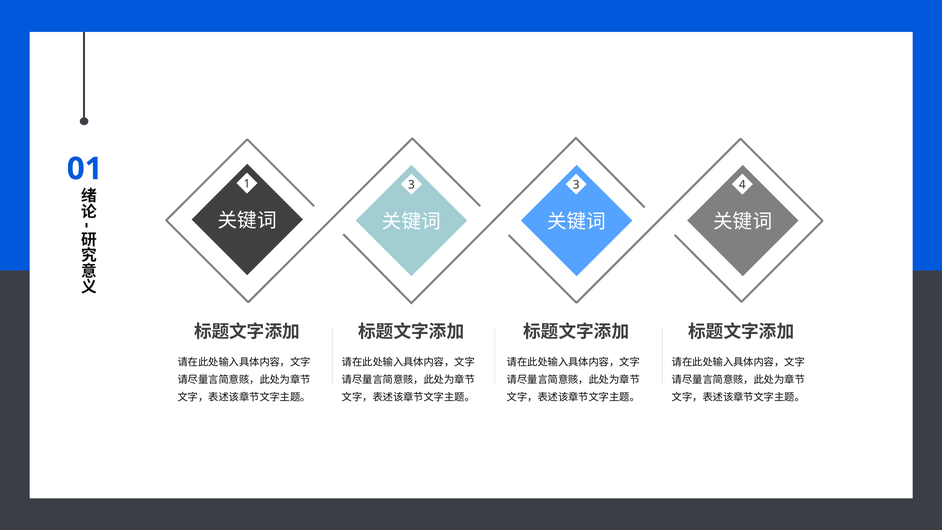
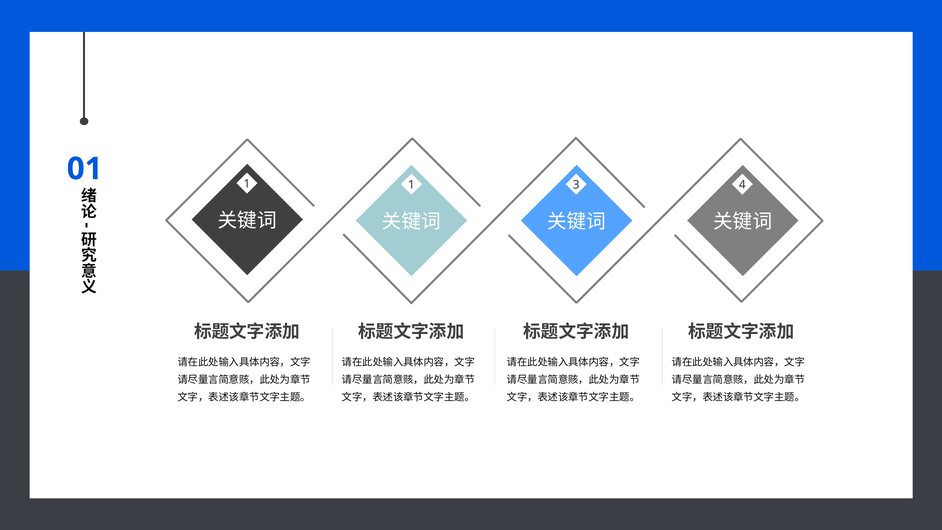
1 3: 3 -> 1
